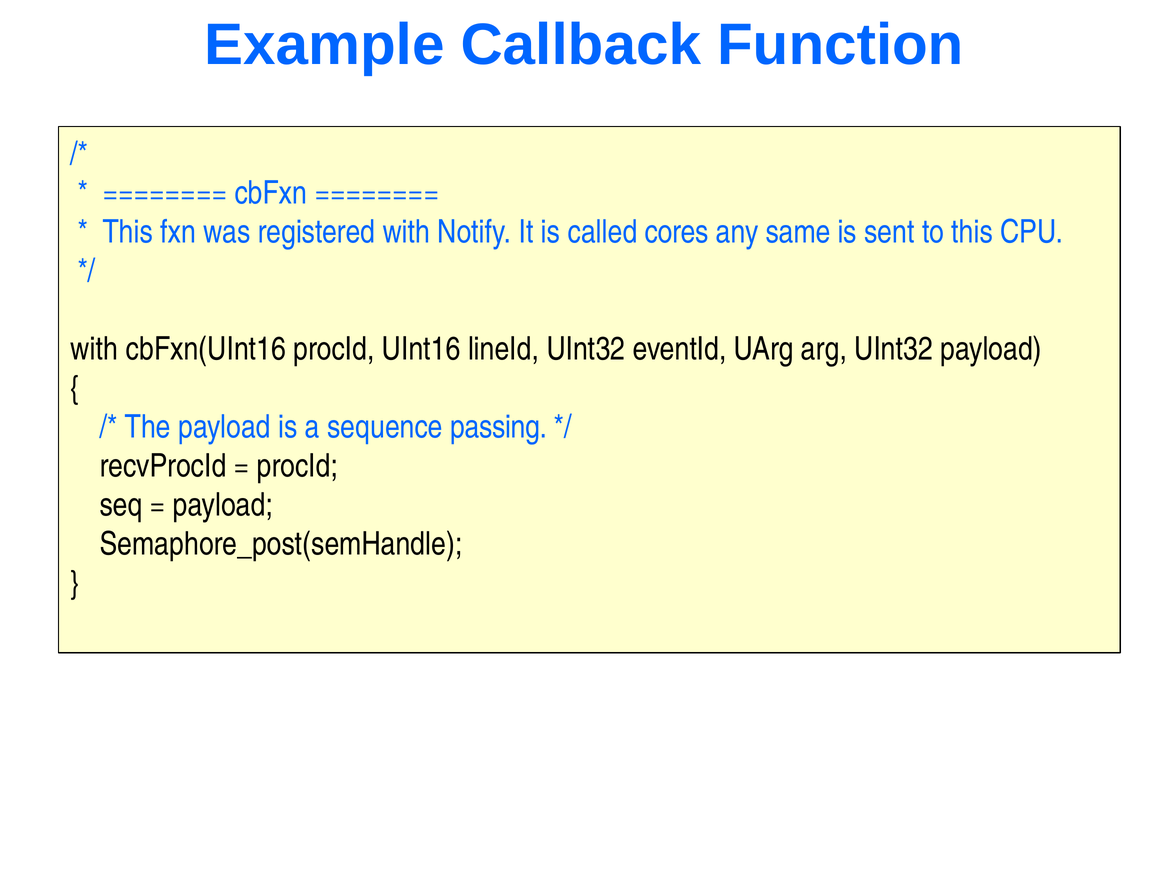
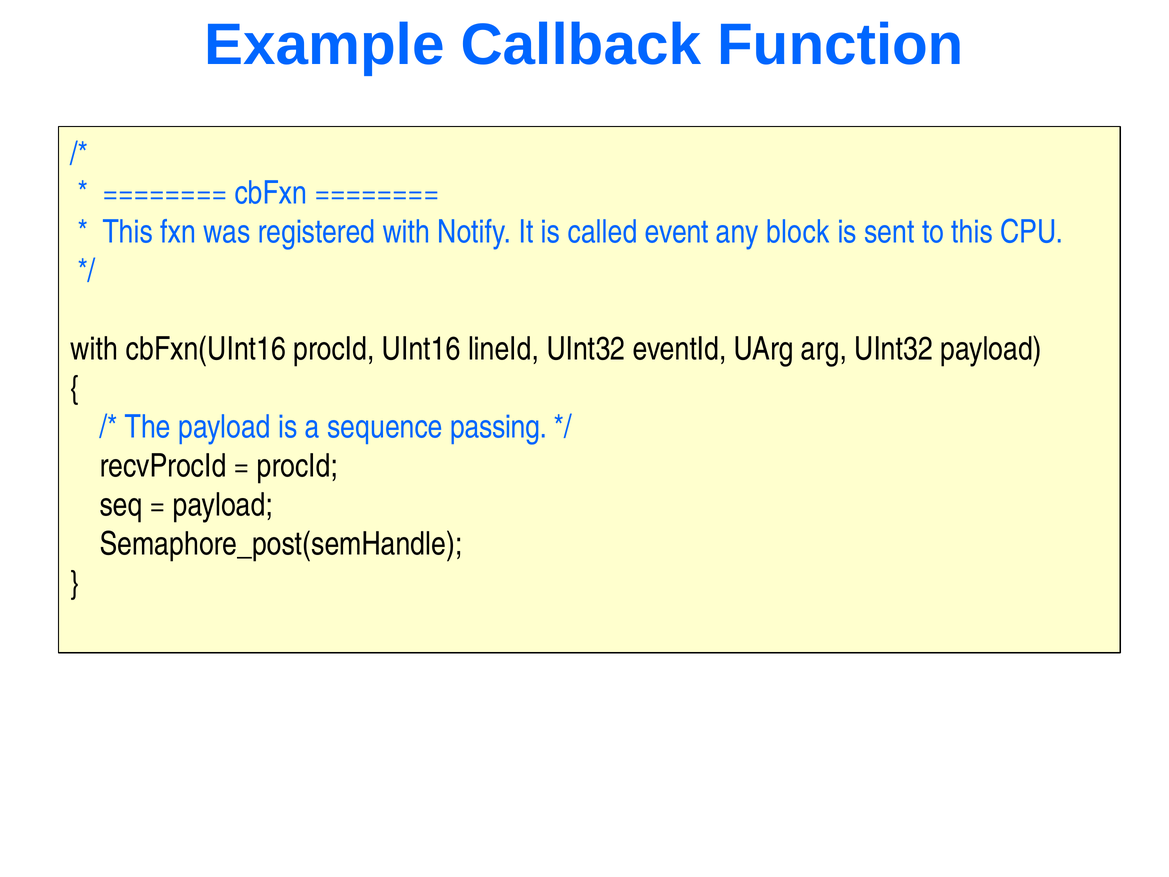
cores: cores -> event
same: same -> block
